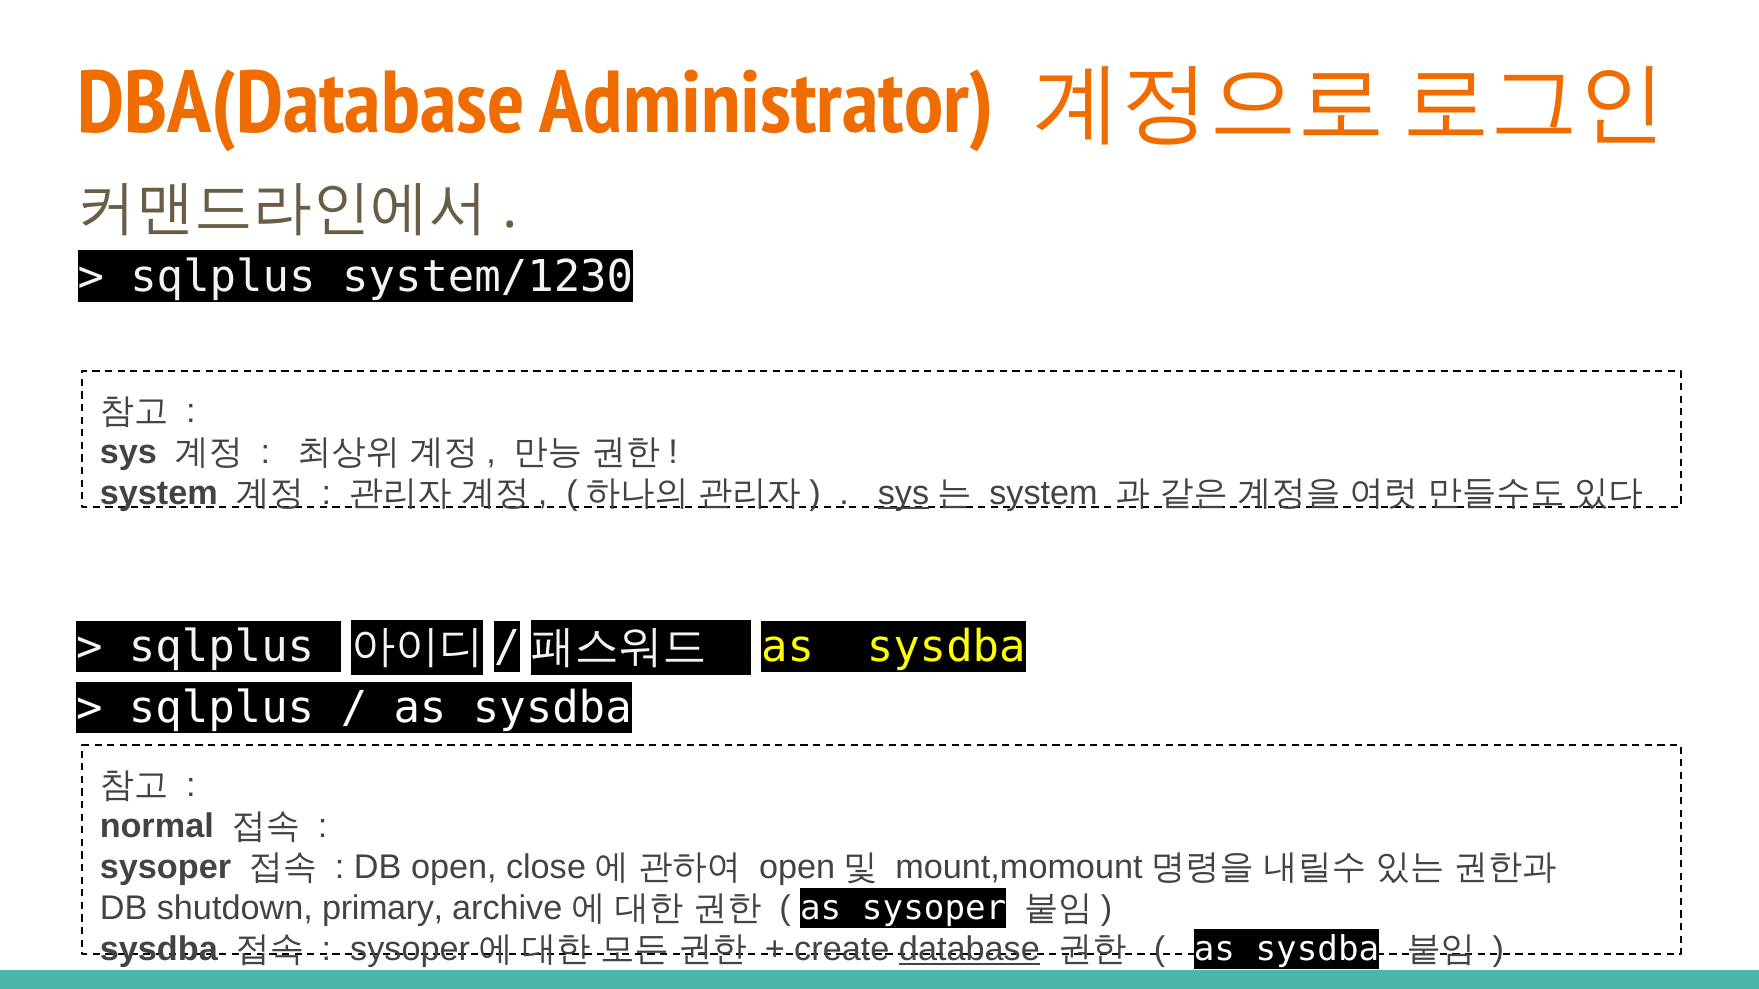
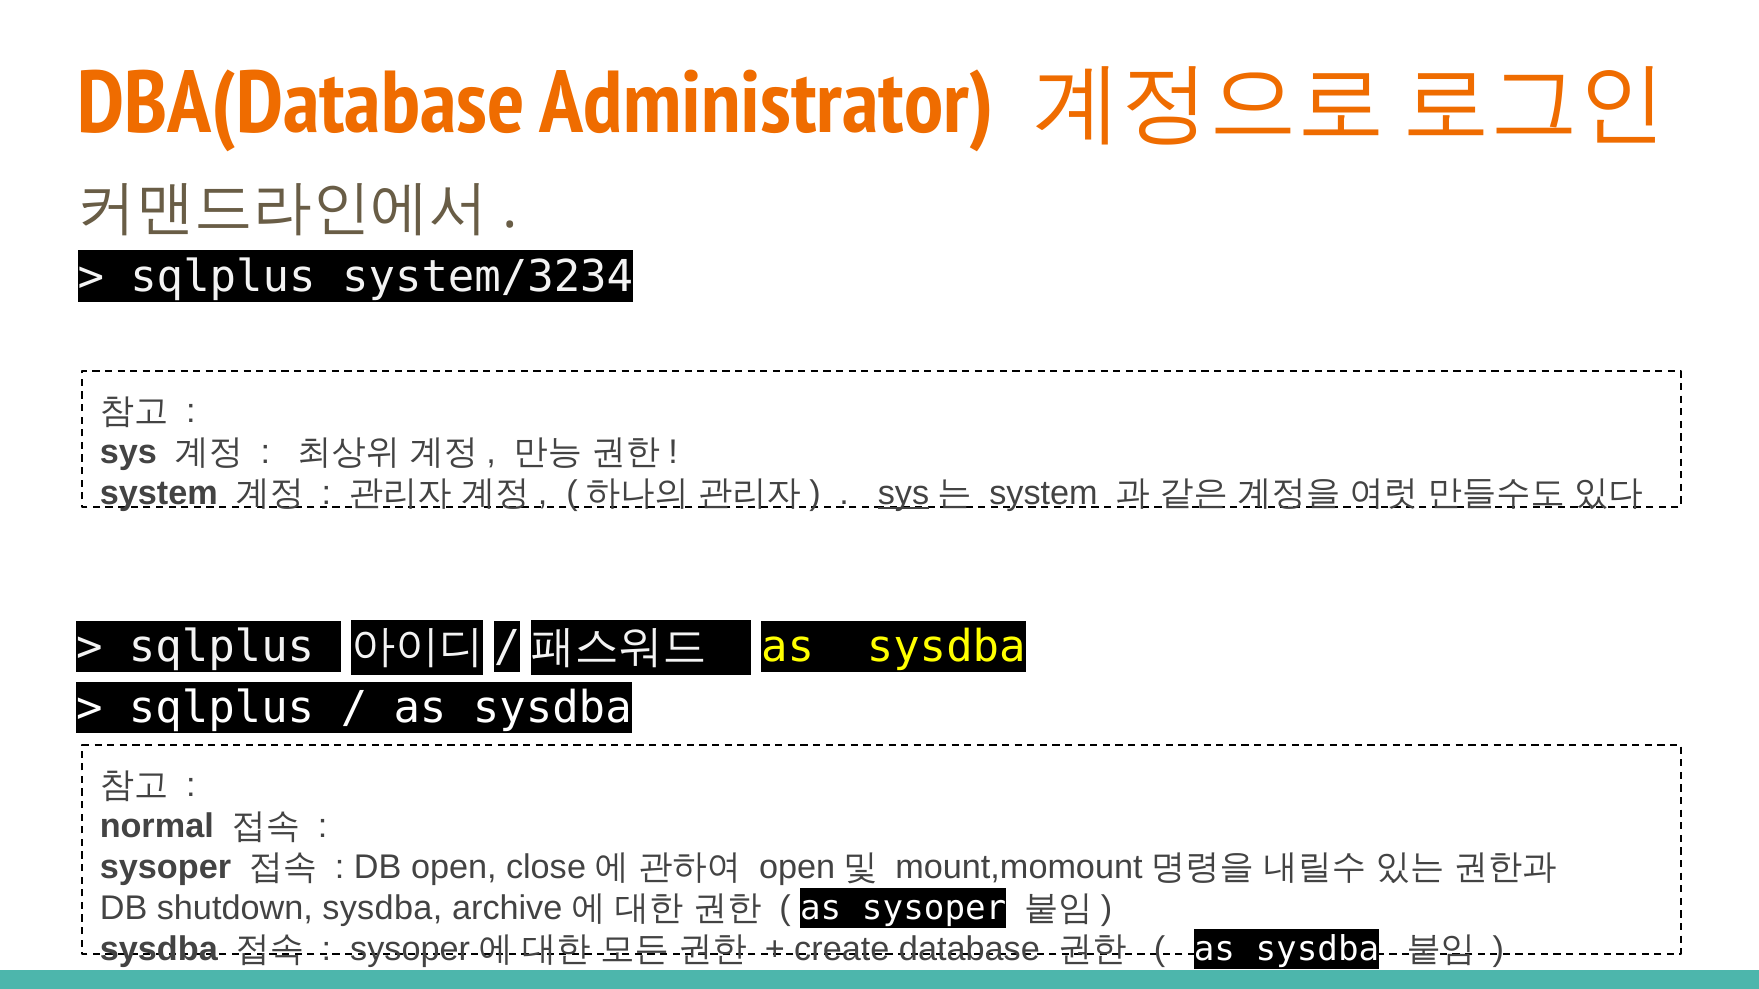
system/1230: system/1230 -> system/3234
shutdown primary: primary -> sysdba
database underline: present -> none
